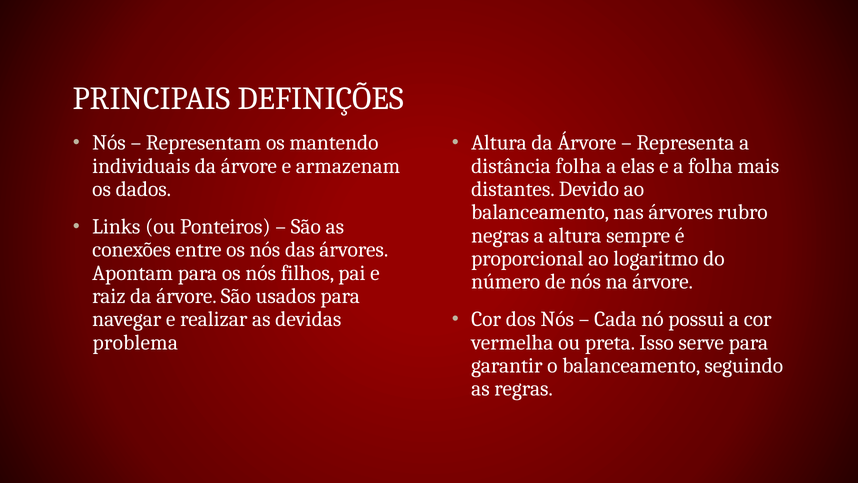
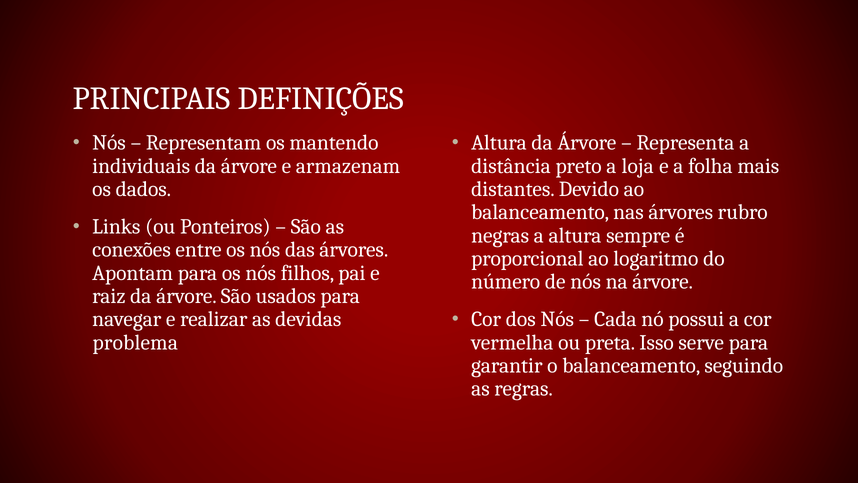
distância folha: folha -> preto
elas: elas -> loja
